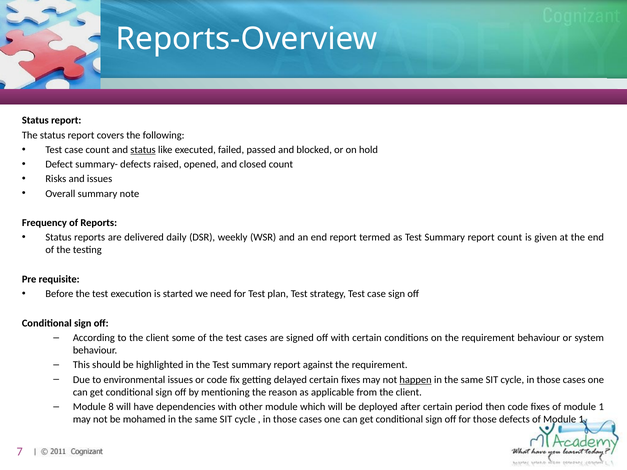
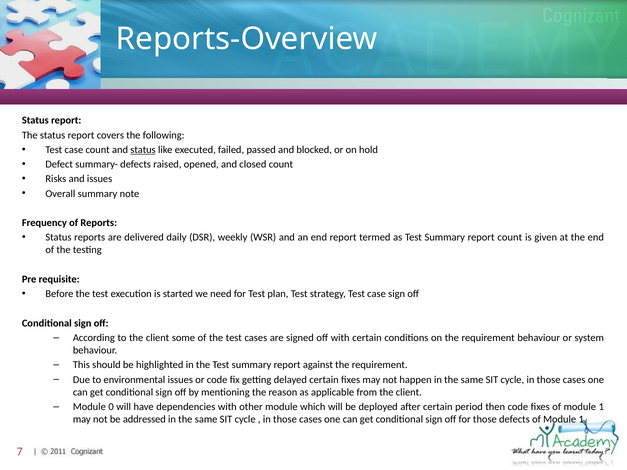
happen underline: present -> none
8: 8 -> 0
mohamed: mohamed -> addressed
